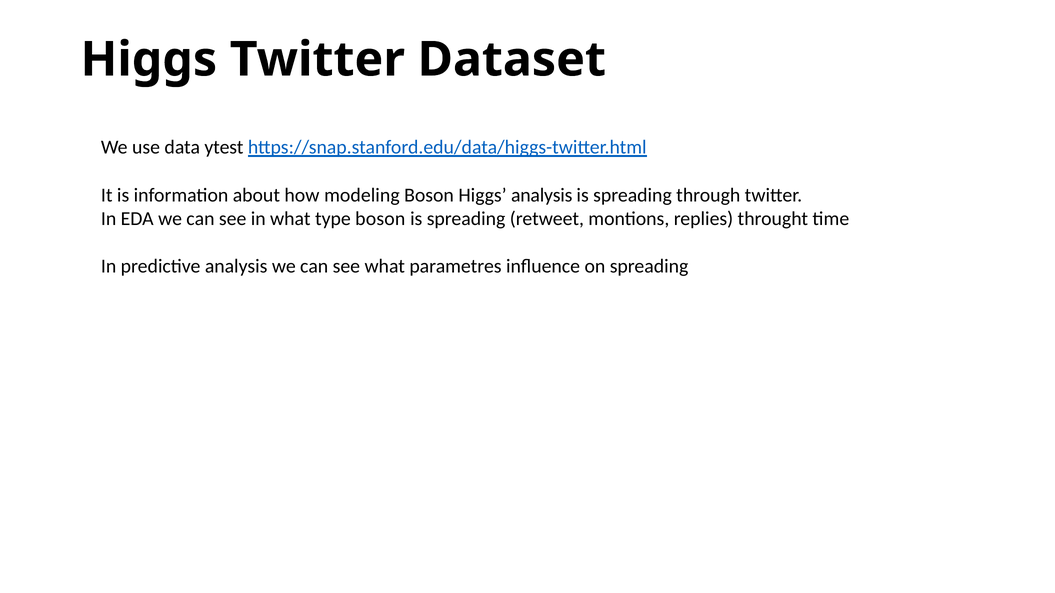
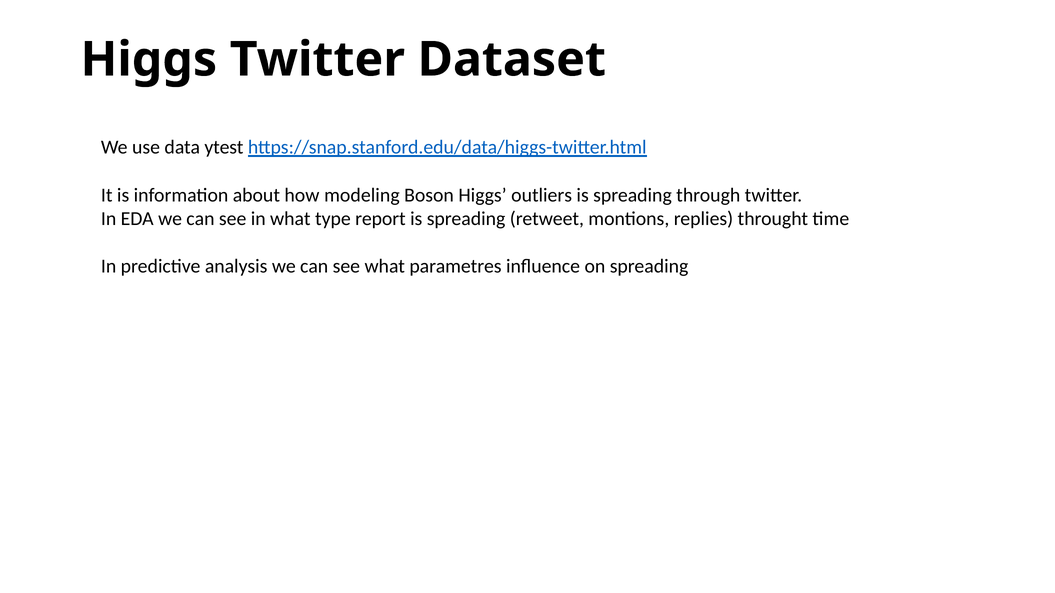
Higgs analysis: analysis -> outliers
type boson: boson -> report
